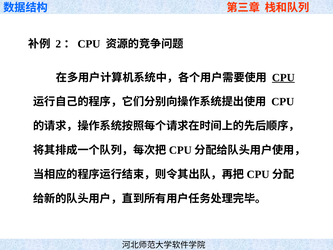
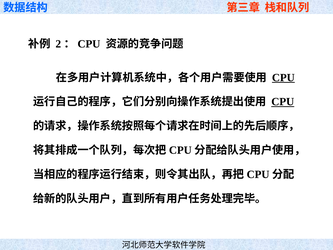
CPU at (283, 102) underline: none -> present
